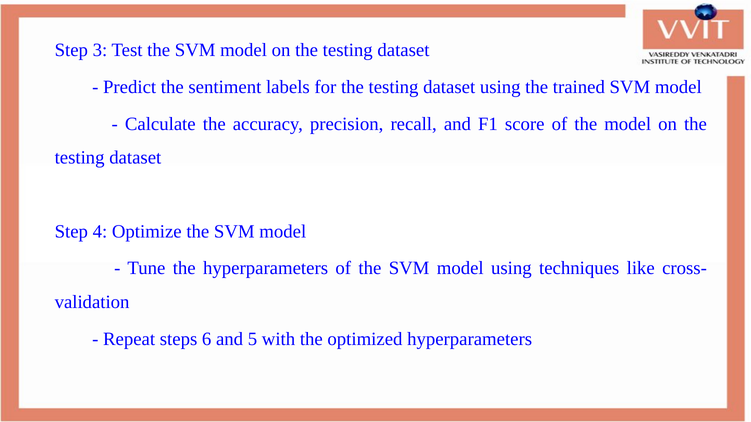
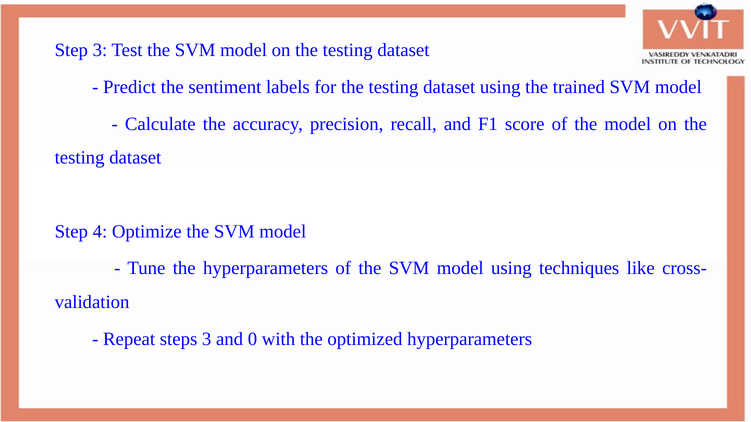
steps 6: 6 -> 3
5: 5 -> 0
